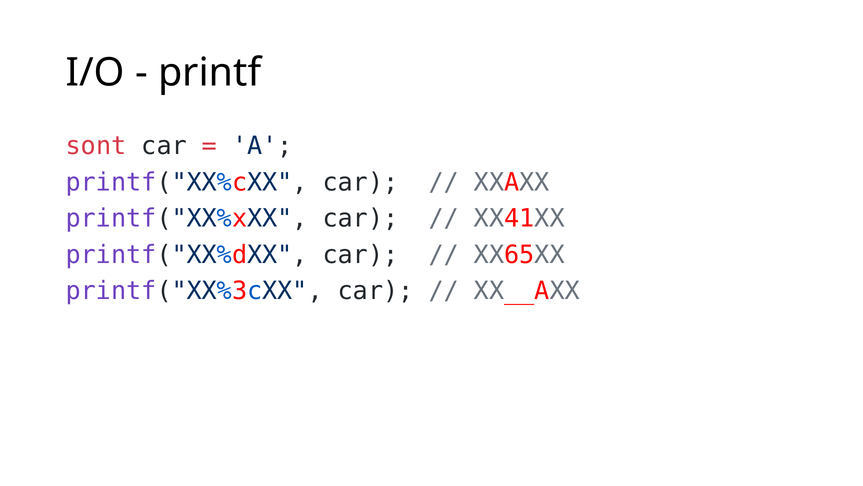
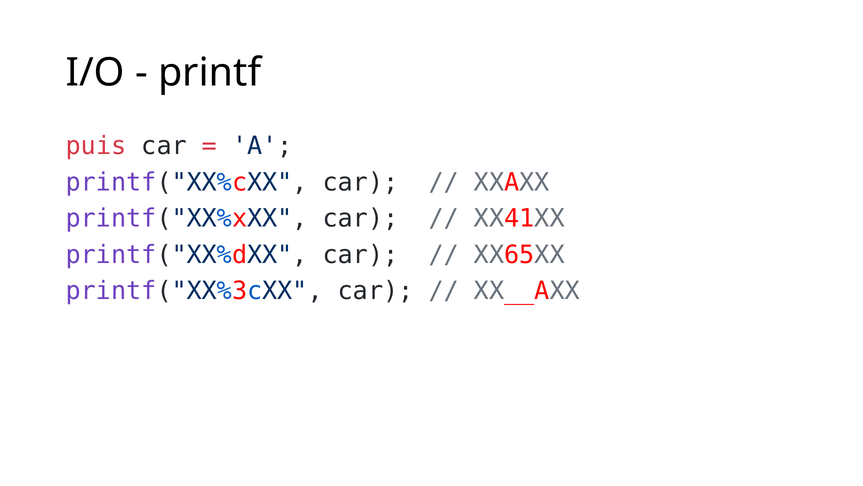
sont: sont -> puis
